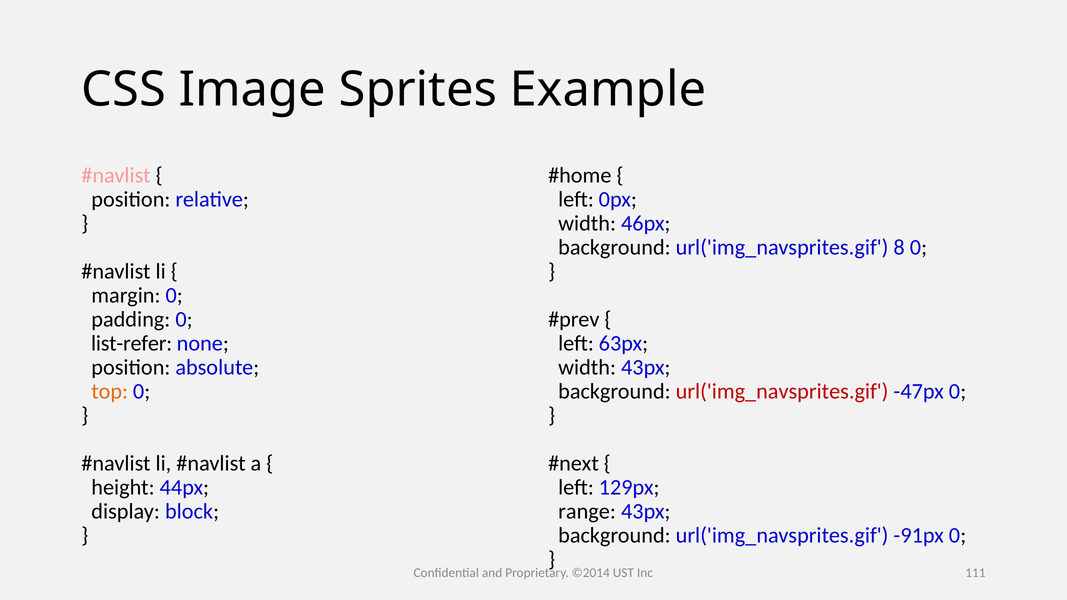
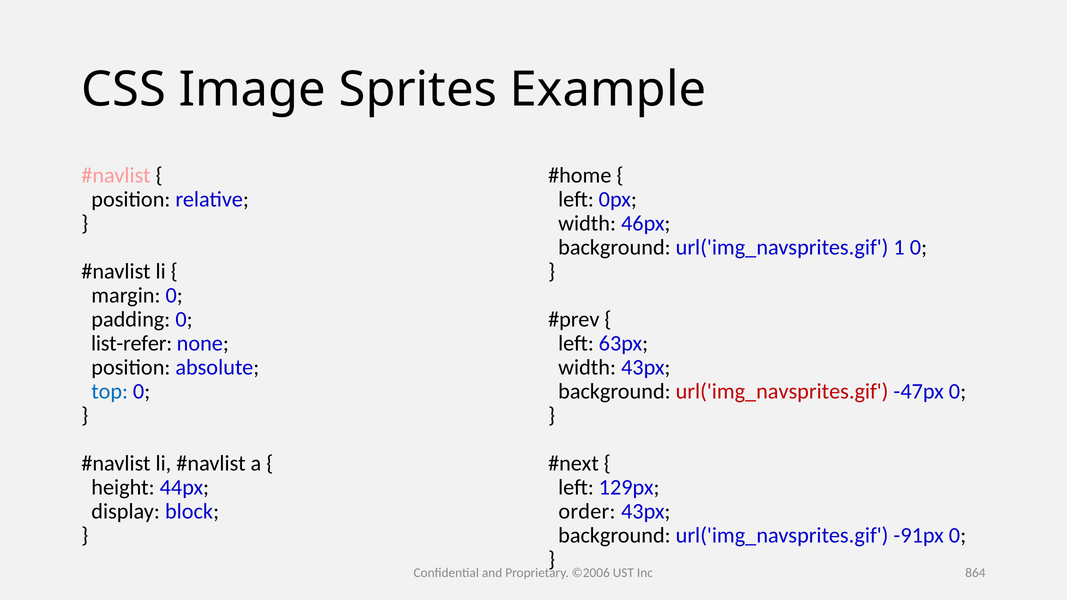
8: 8 -> 1
top colour: orange -> blue
range: range -> order
©2014: ©2014 -> ©2006
111: 111 -> 864
